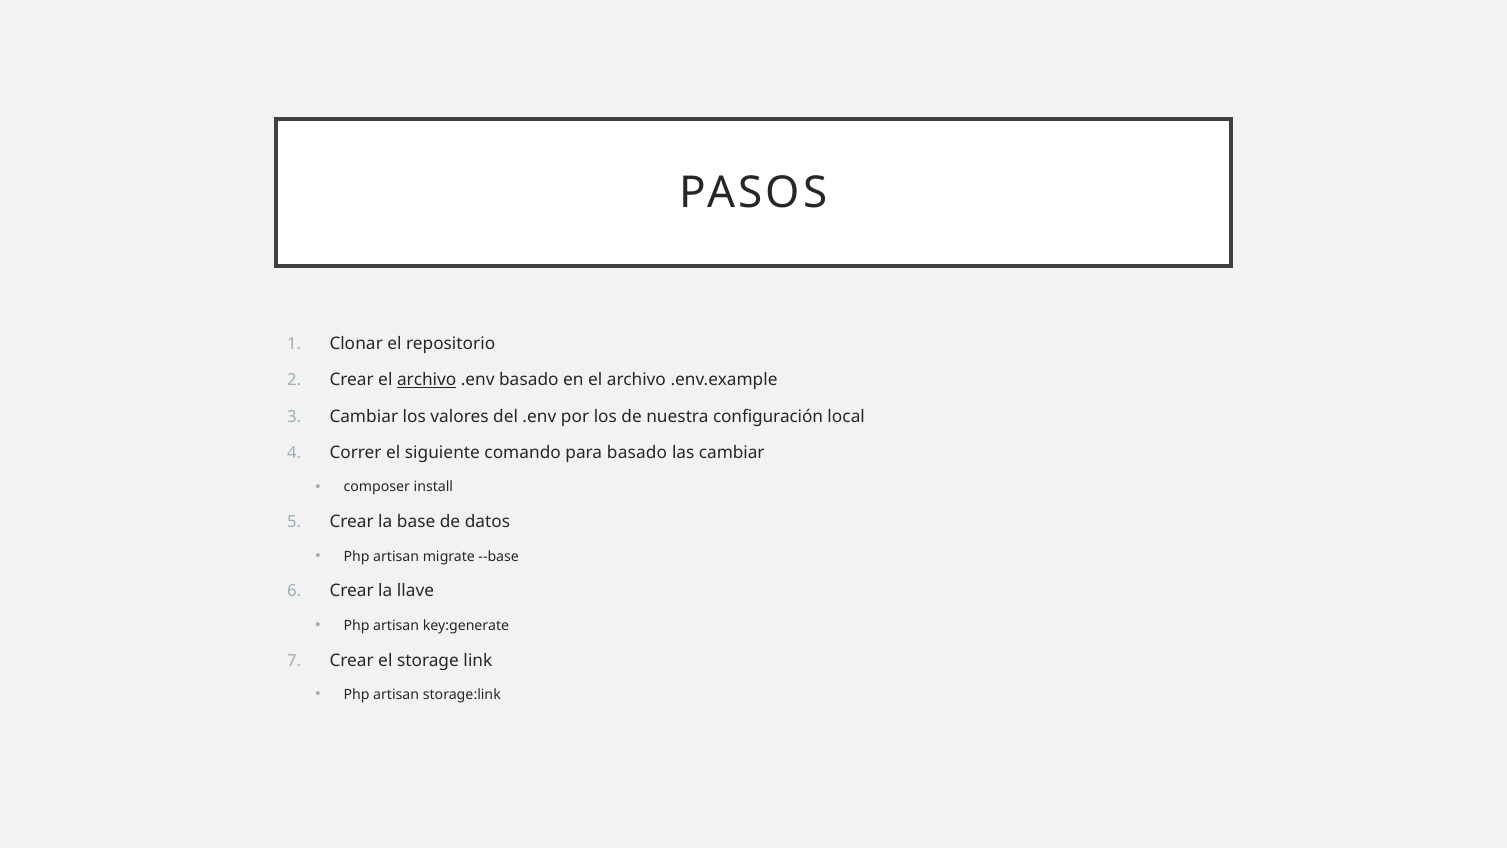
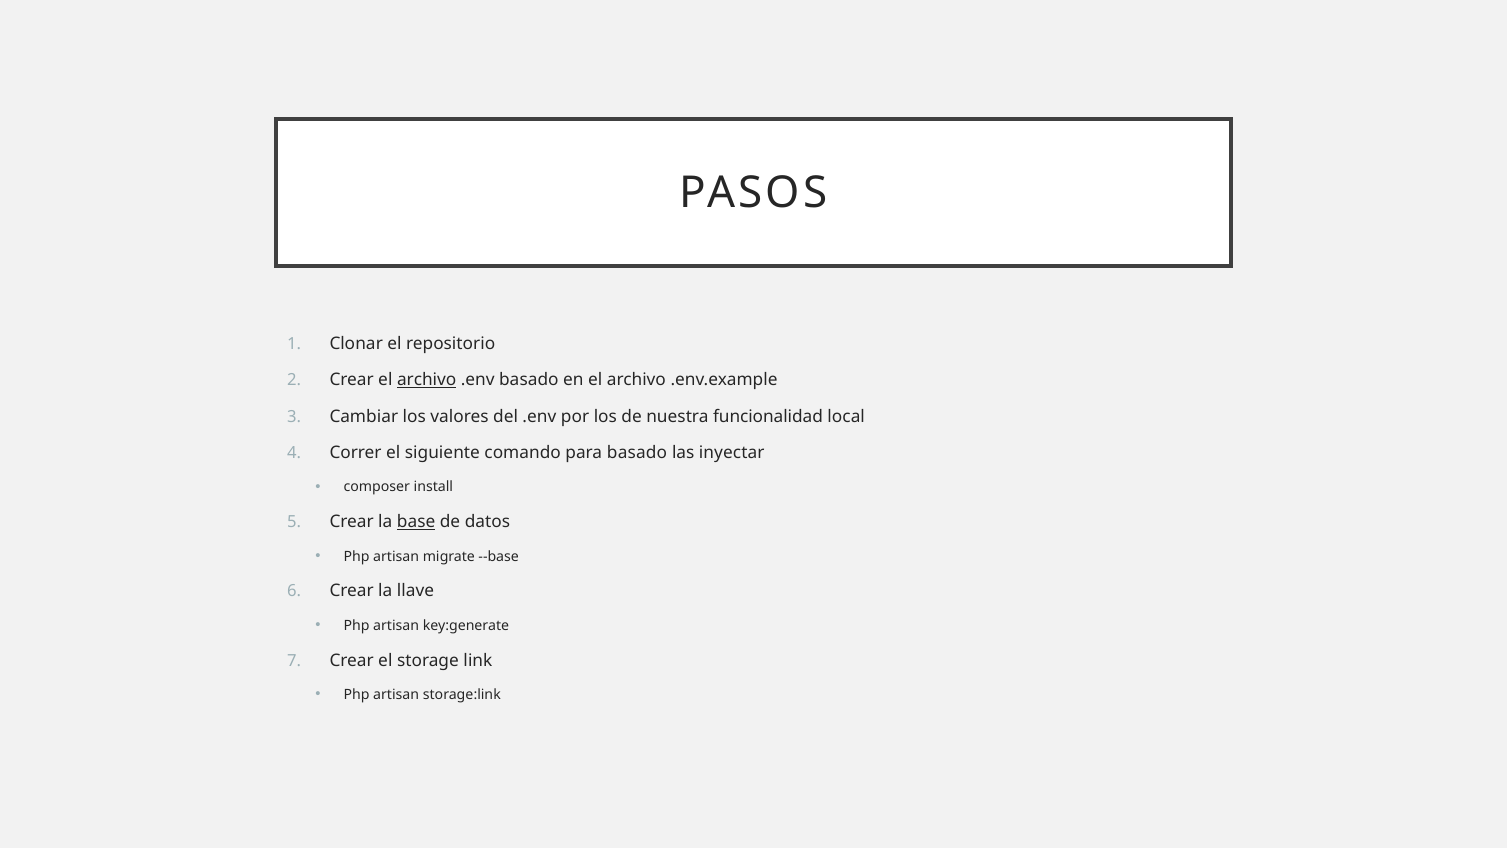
configuración: configuración -> funcionalidad
las cambiar: cambiar -> inyectar
base underline: none -> present
